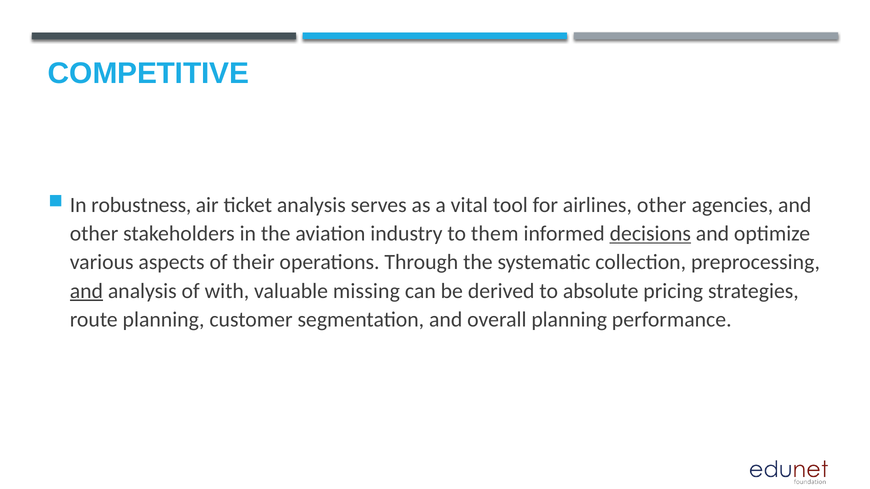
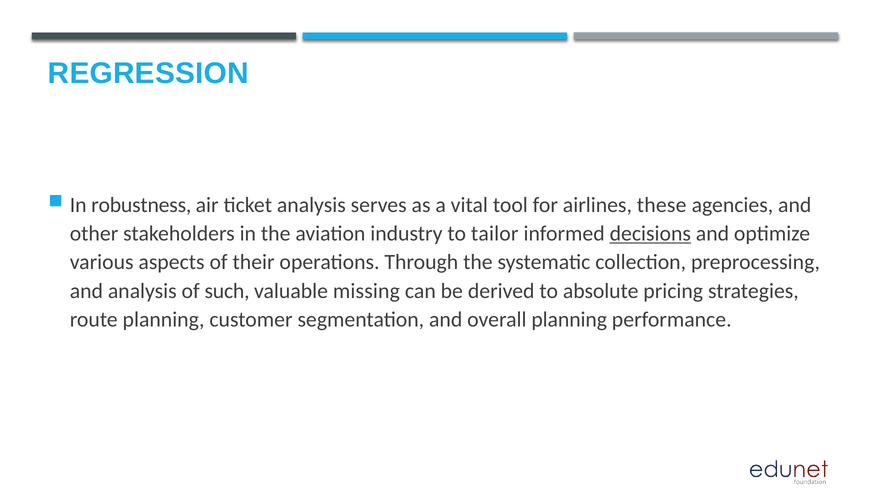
COMPETITIVE: COMPETITIVE -> REGRESSION
airlines other: other -> these
them: them -> tailor
and at (86, 291) underline: present -> none
with: with -> such
